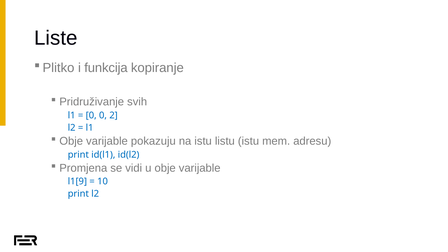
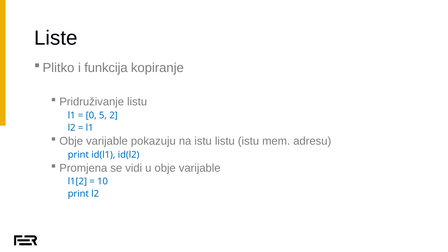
Pridruživanje svih: svih -> listu
0 0: 0 -> 5
l1[9: l1[9 -> l1[2
